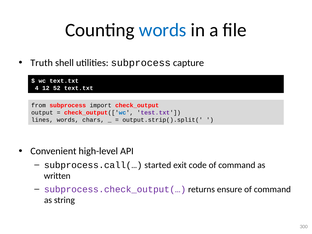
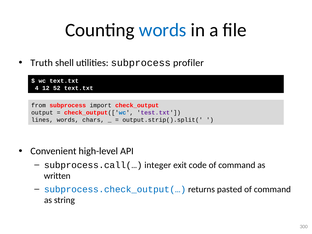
capture: capture -> profiler
started: started -> integer
subprocess.check_output(… colour: purple -> blue
ensure: ensure -> pasted
